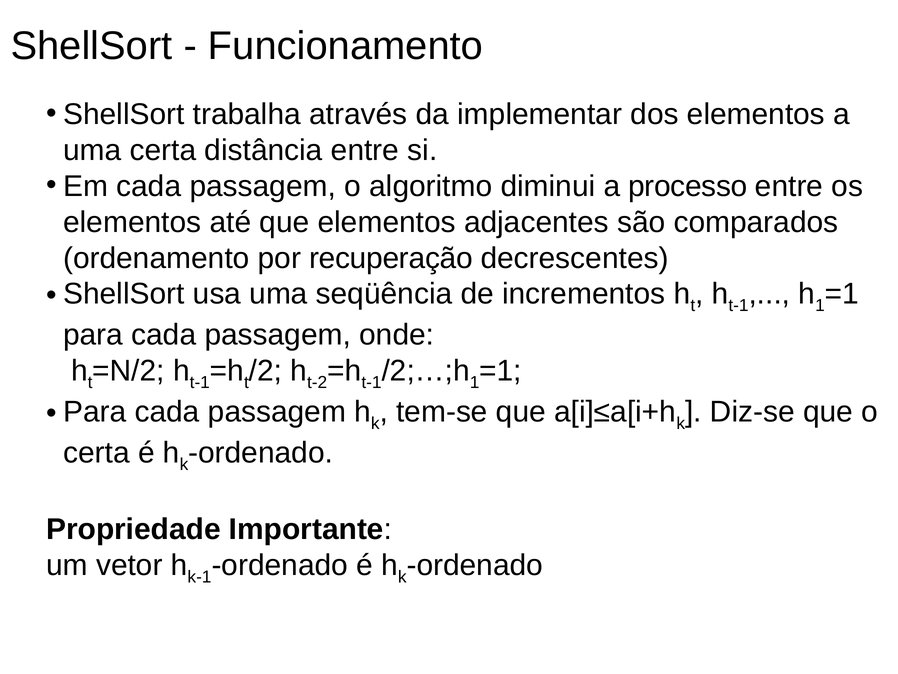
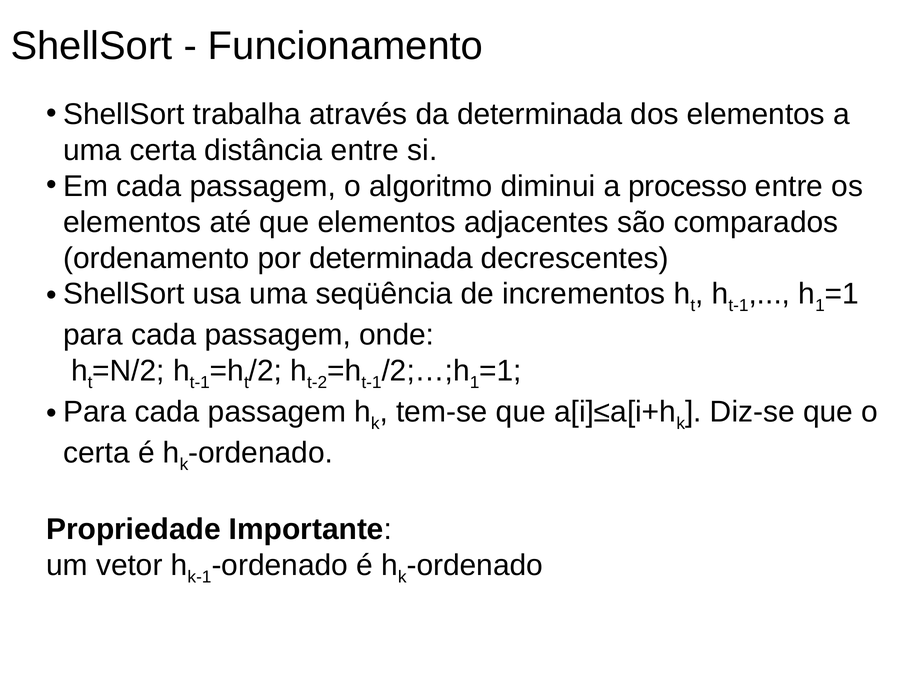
da implementar: implementar -> determinada
por recuperação: recuperação -> determinada
